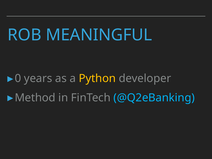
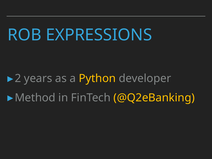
MEANINGFUL: MEANINGFUL -> EXPRESSIONS
0: 0 -> 2
@Q2eBanking colour: light blue -> yellow
